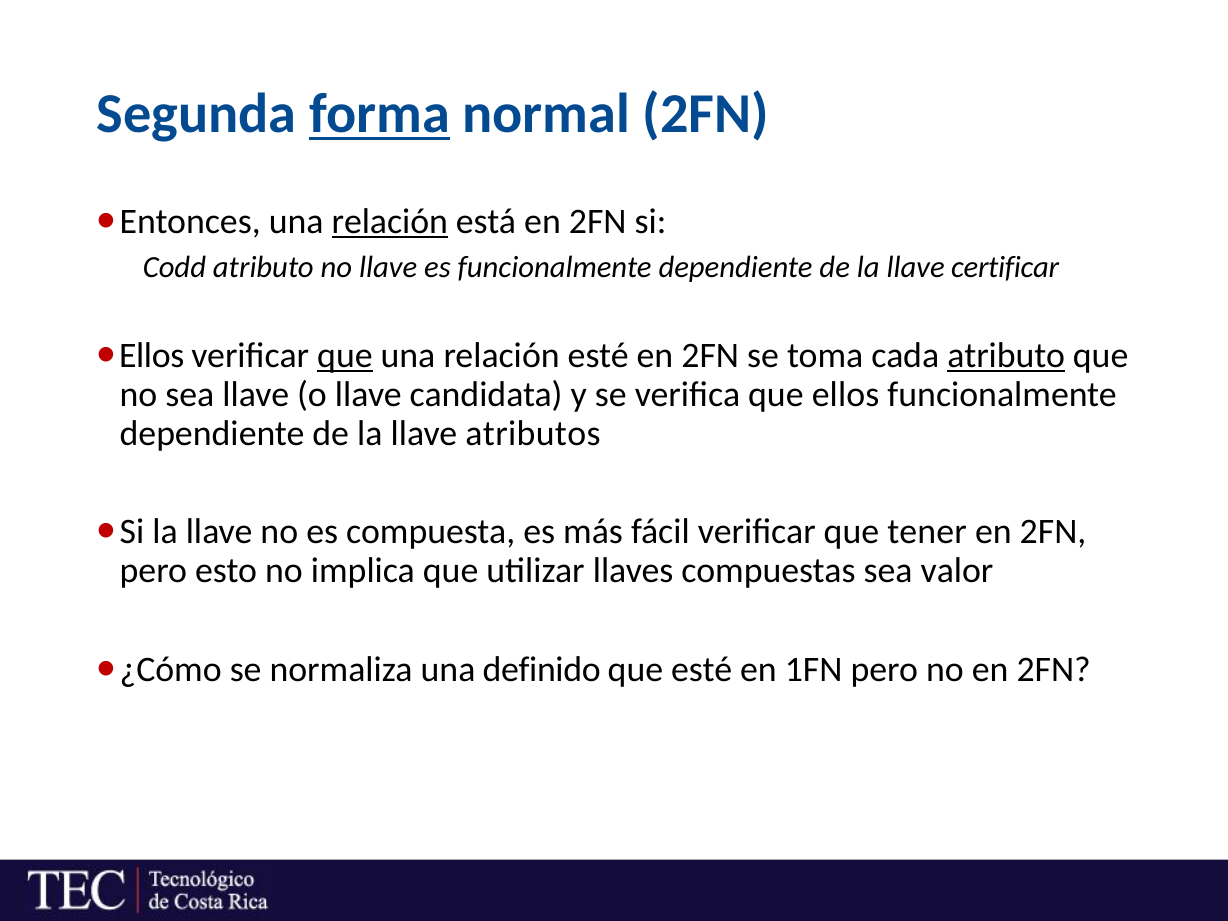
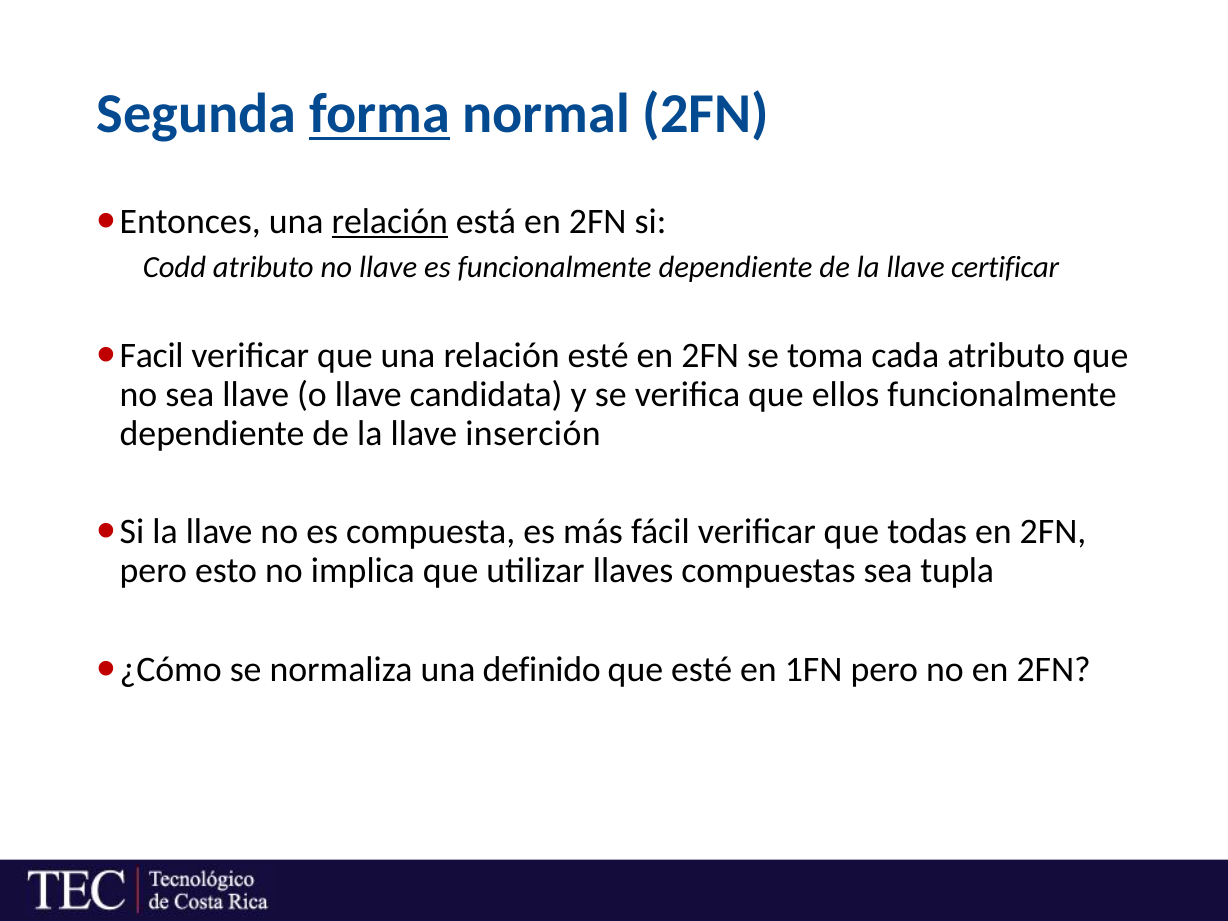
Ellos at (152, 356): Ellos -> Facil
que at (345, 356) underline: present -> none
atributo at (1006, 356) underline: present -> none
atributos: atributos -> inserción
tener: tener -> todas
valor: valor -> tupla
